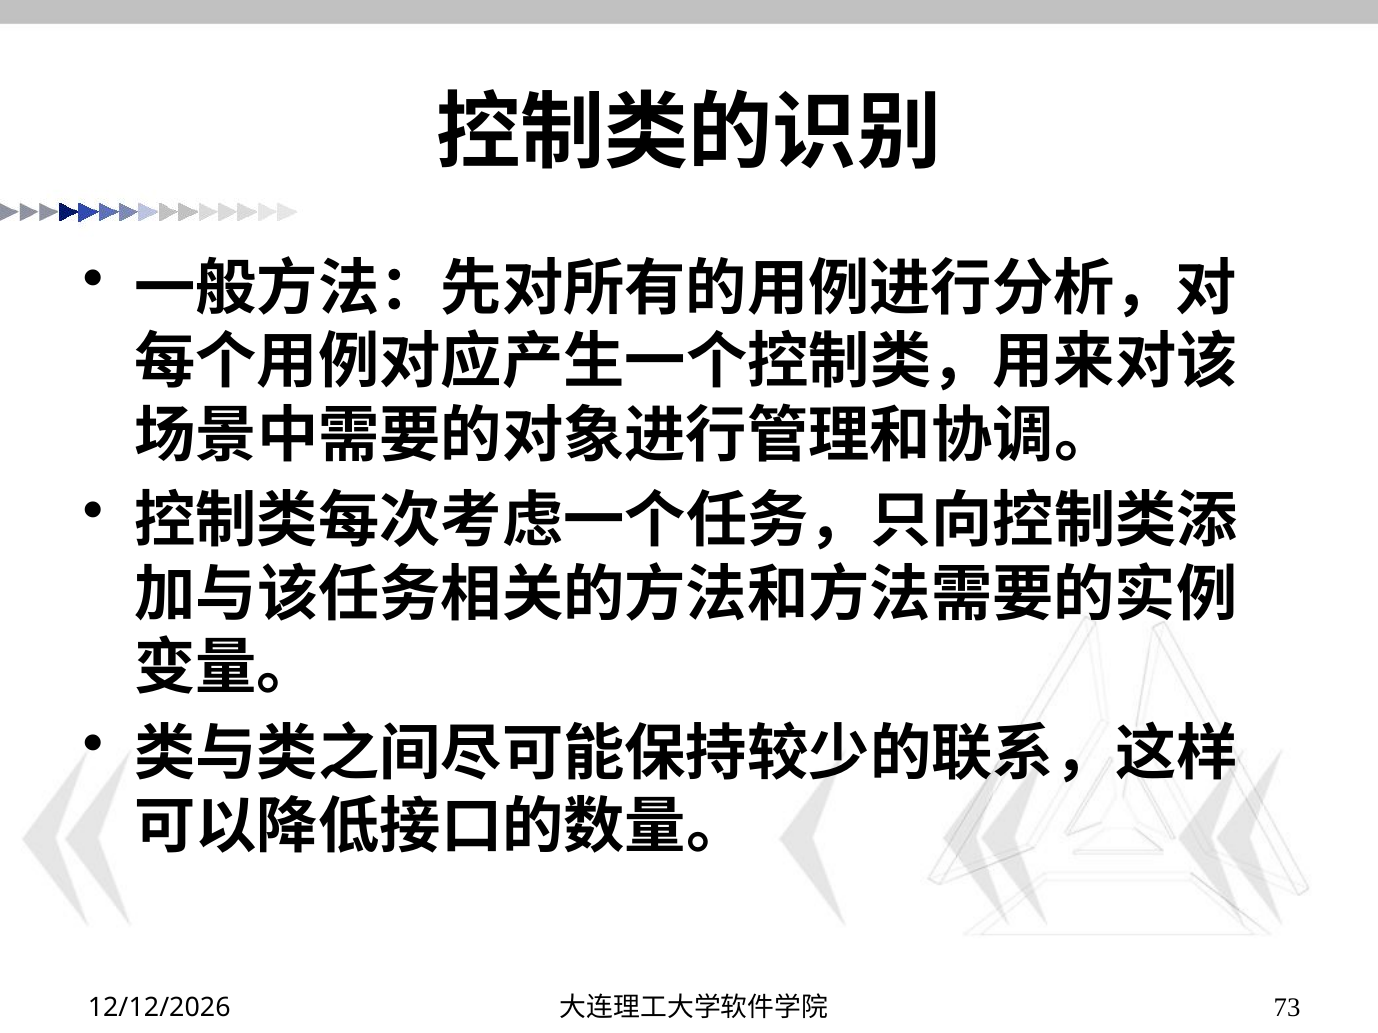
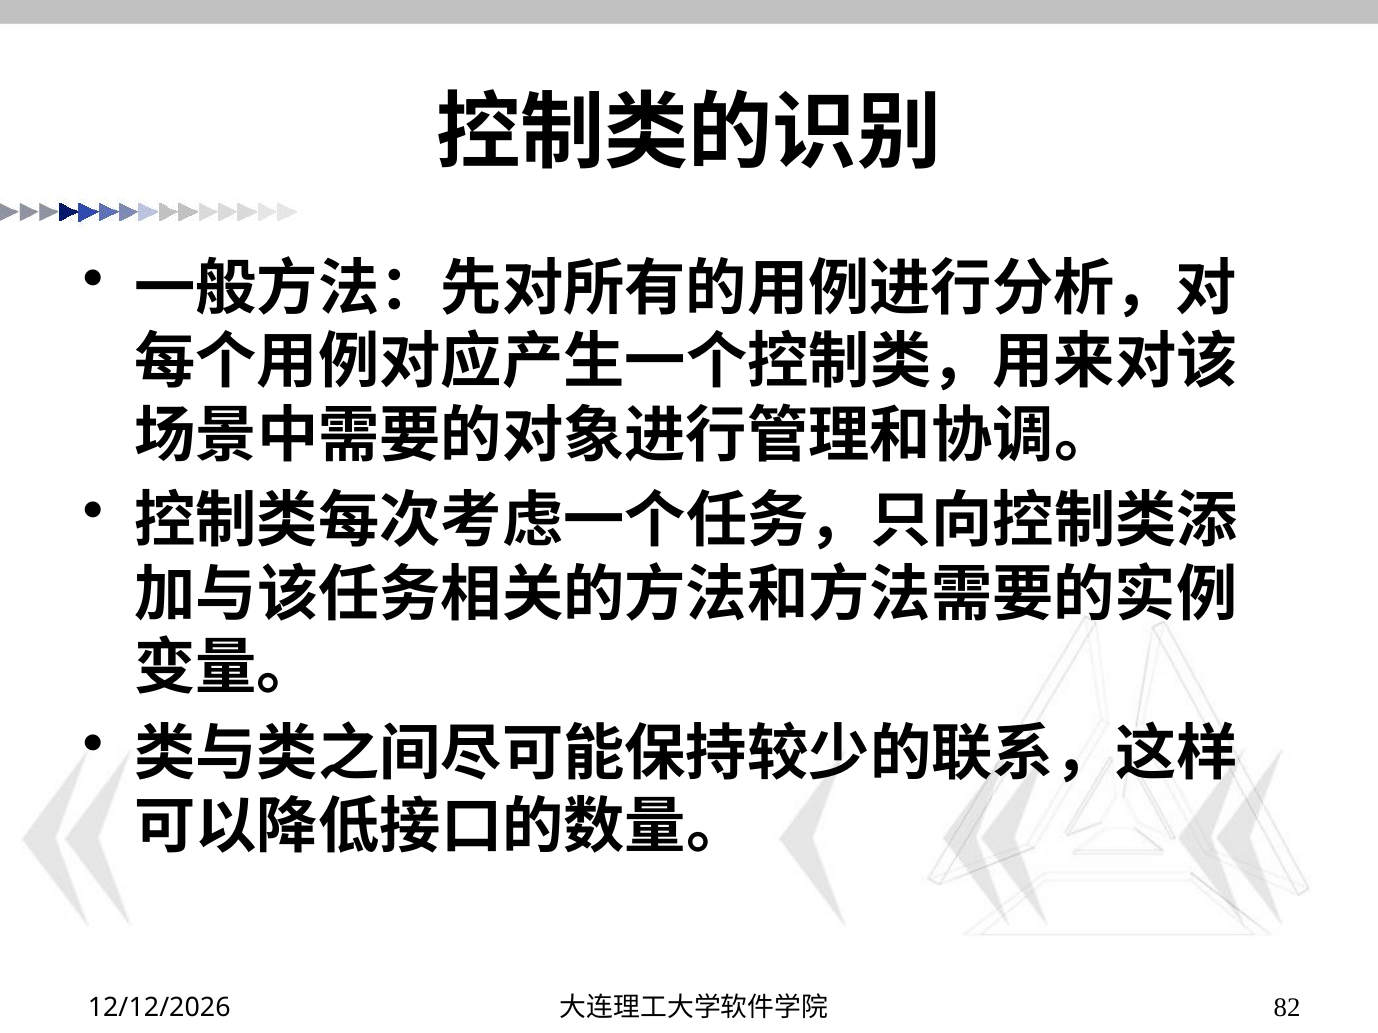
73: 73 -> 82
